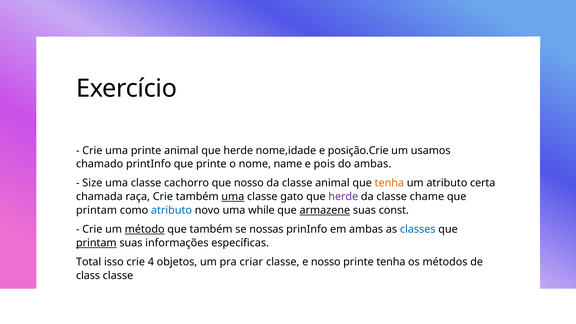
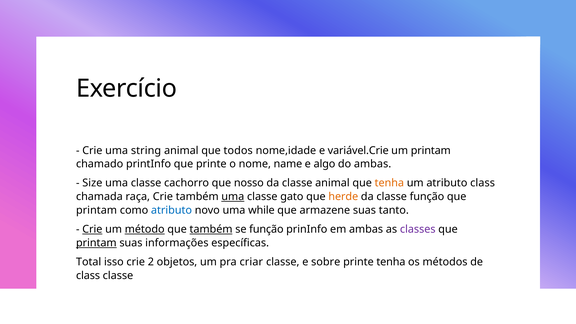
uma printe: printe -> string
animal que herde: herde -> todos
posição.Crie: posição.Crie -> variável.Crie
um usamos: usamos -> printam
pois: pois -> algo
atributo certa: certa -> class
herde at (343, 197) colour: purple -> orange
classe chame: chame -> função
armazene underline: present -> none
const: const -> tanto
Crie at (92, 229) underline: none -> present
também at (211, 229) underline: none -> present
se nossas: nossas -> função
classes colour: blue -> purple
4: 4 -> 2
e nosso: nosso -> sobre
